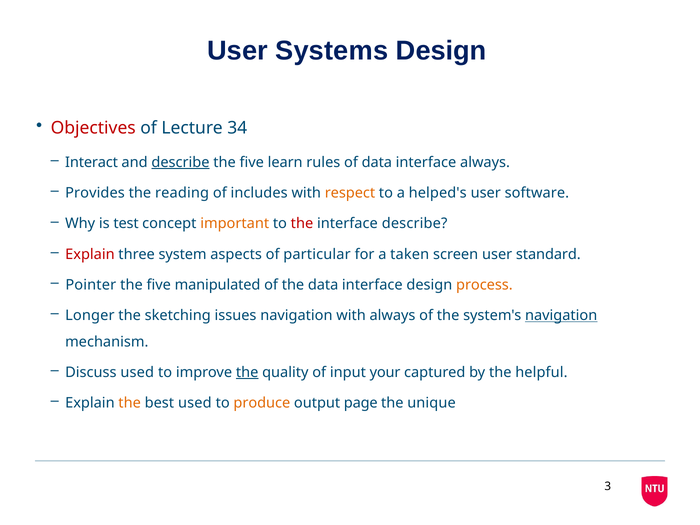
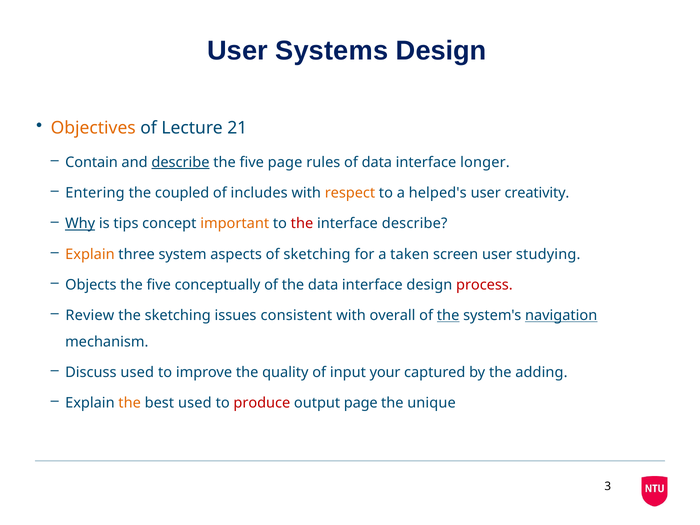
Objectives colour: red -> orange
34: 34 -> 21
Interact: Interact -> Contain
five learn: learn -> page
interface always: always -> longer
Provides: Provides -> Entering
reading: reading -> coupled
software: software -> creativity
Why underline: none -> present
test: test -> tips
Explain at (90, 254) colour: red -> orange
of particular: particular -> sketching
standard: standard -> studying
Pointer: Pointer -> Objects
manipulated: manipulated -> conceptually
process colour: orange -> red
Longer: Longer -> Review
issues navigation: navigation -> consistent
with always: always -> overall
the at (448, 315) underline: none -> present
the at (247, 372) underline: present -> none
helpful: helpful -> adding
produce colour: orange -> red
